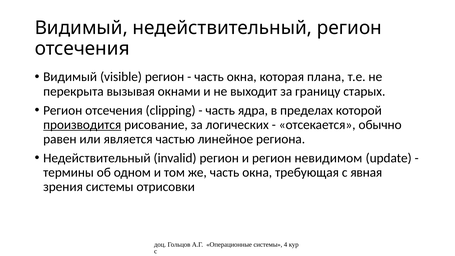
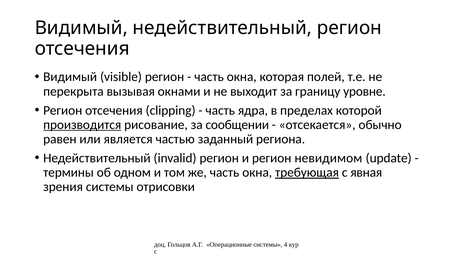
плана: плана -> полей
старых: старых -> уровне
логических: логических -> сообщении
линейное: линейное -> заданный
требующая underline: none -> present
